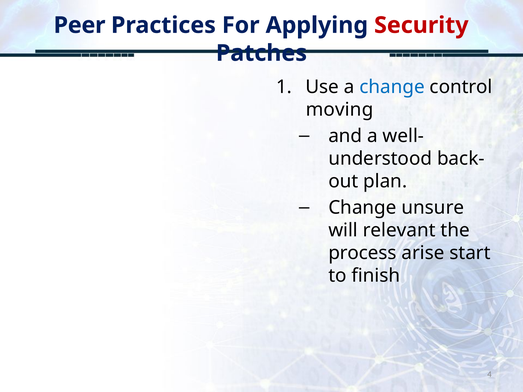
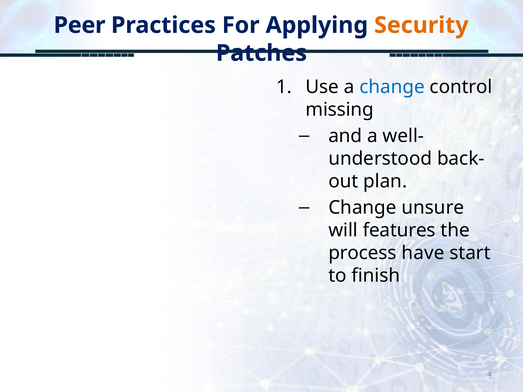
Security colour: red -> orange
moving: moving -> missing
relevant: relevant -> features
arise: arise -> have
